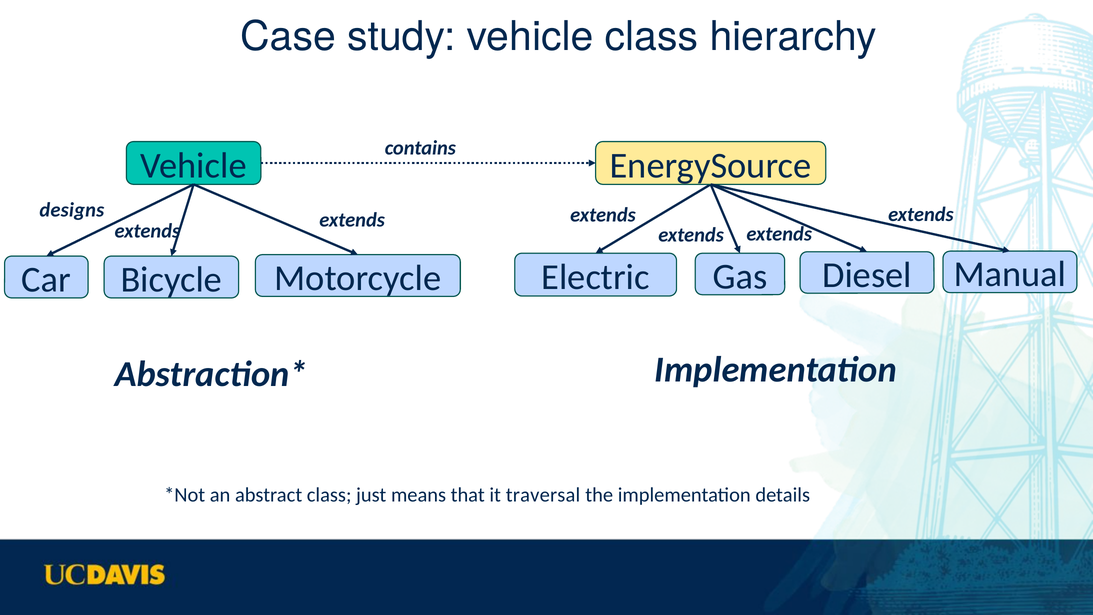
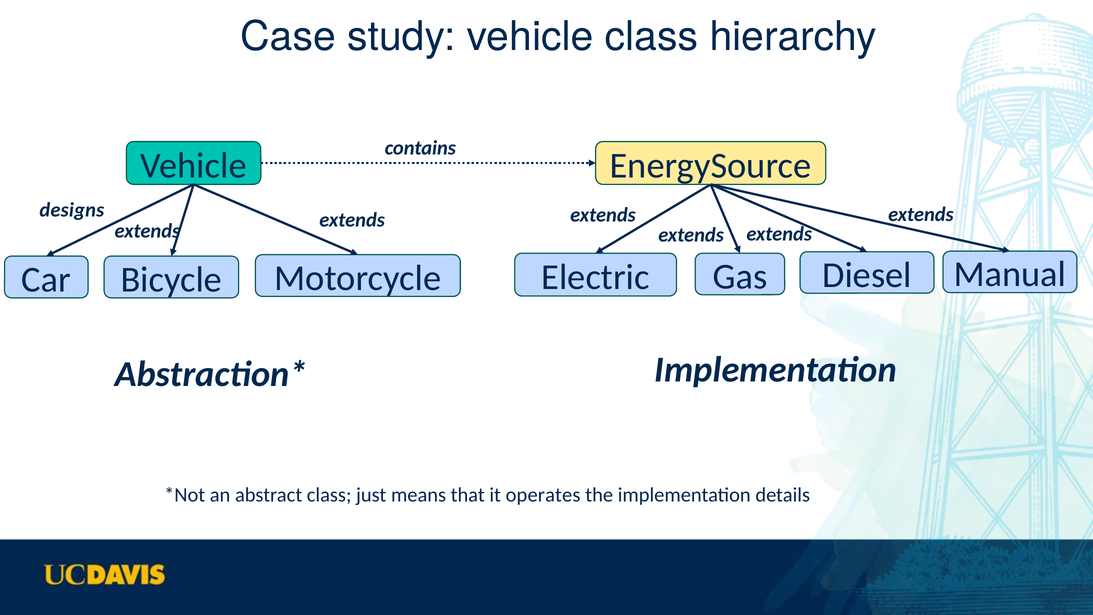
traversal: traversal -> operates
